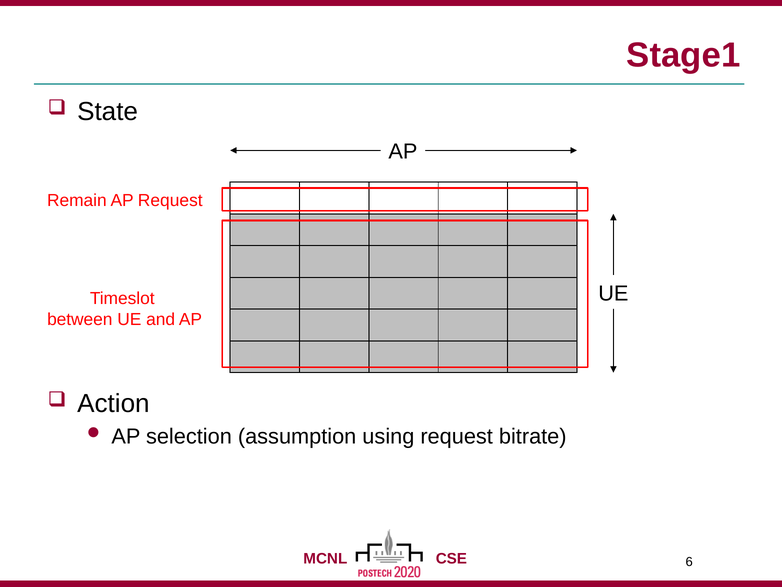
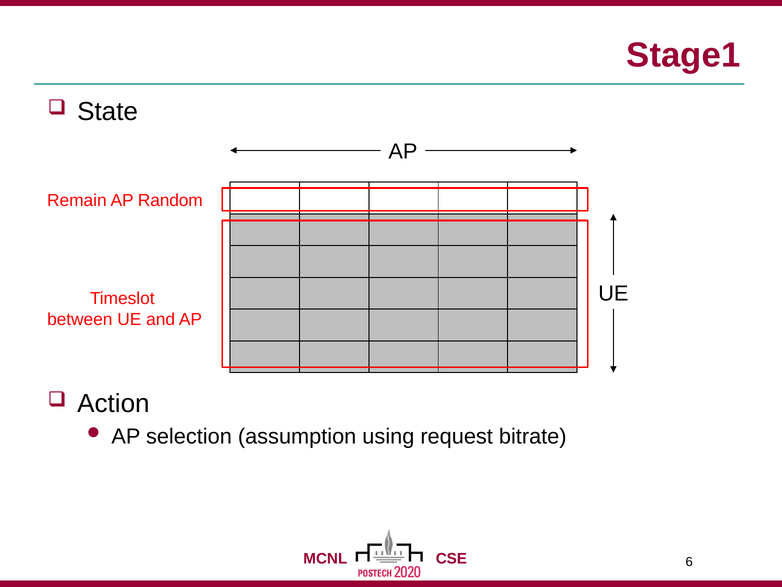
AP Request: Request -> Random
